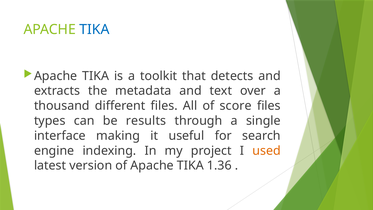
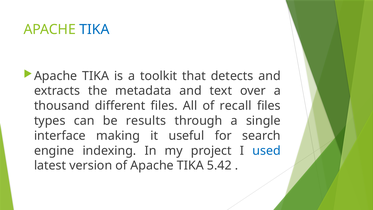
score: score -> recall
used colour: orange -> blue
1.36: 1.36 -> 5.42
